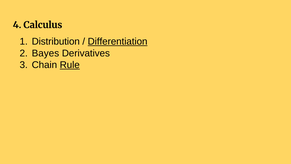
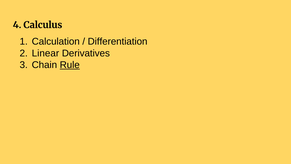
Distribution: Distribution -> Calculation
Differentiation underline: present -> none
Bayes: Bayes -> Linear
